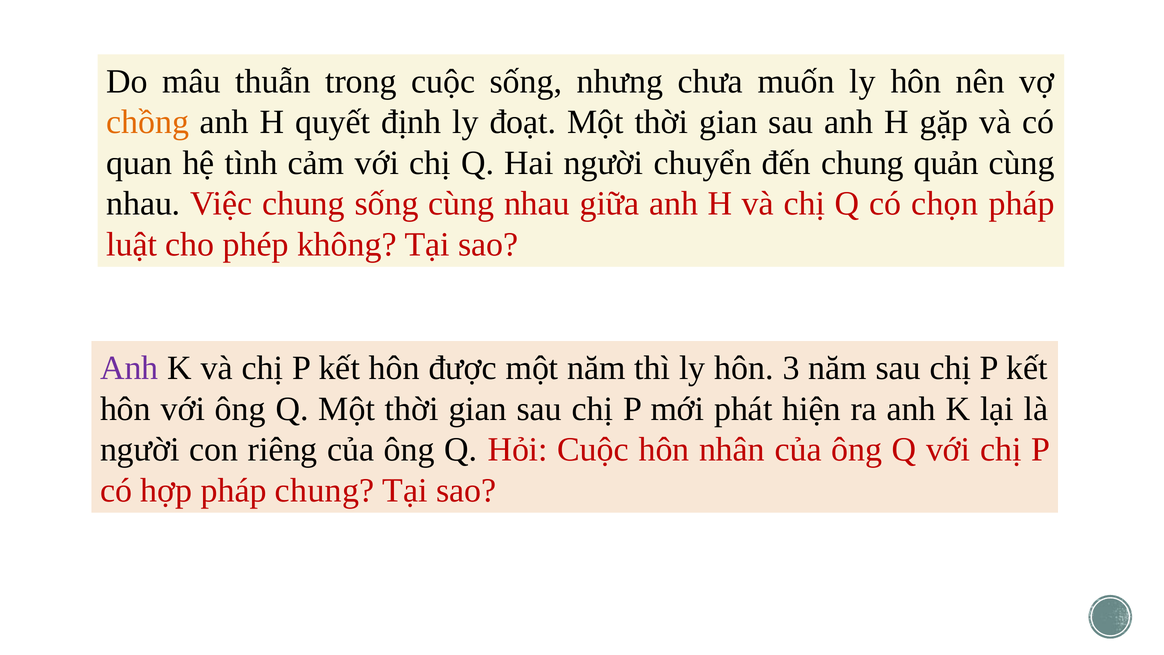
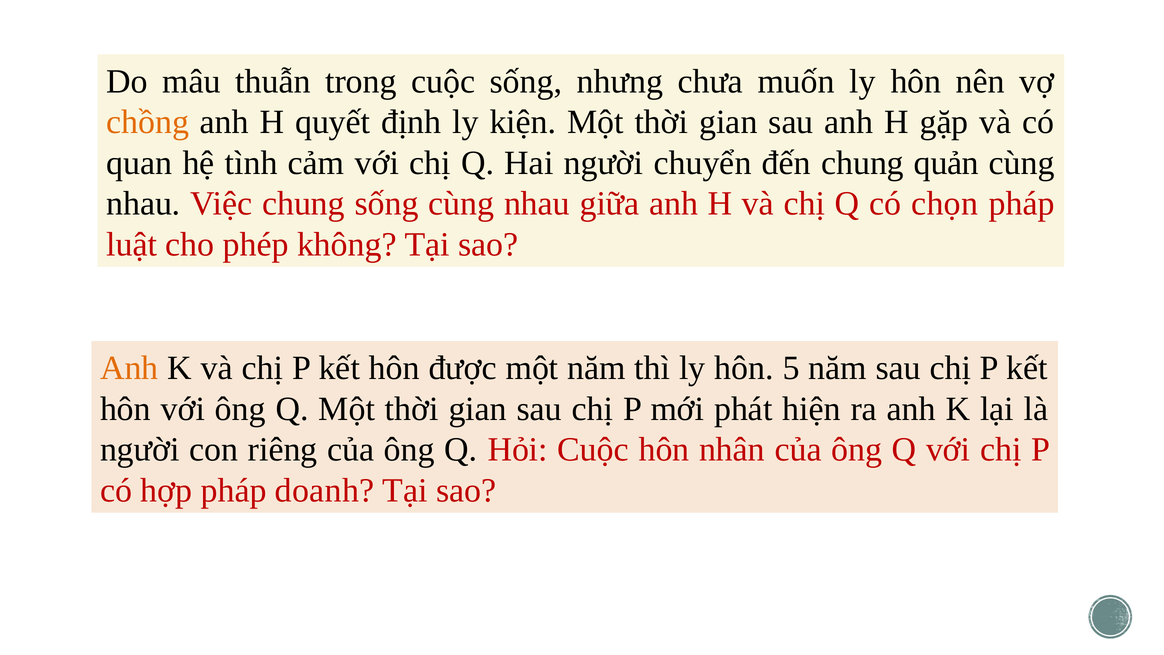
đoạt: đoạt -> kiện
Anh at (129, 368) colour: purple -> orange
3: 3 -> 5
pháp chung: chung -> doanh
